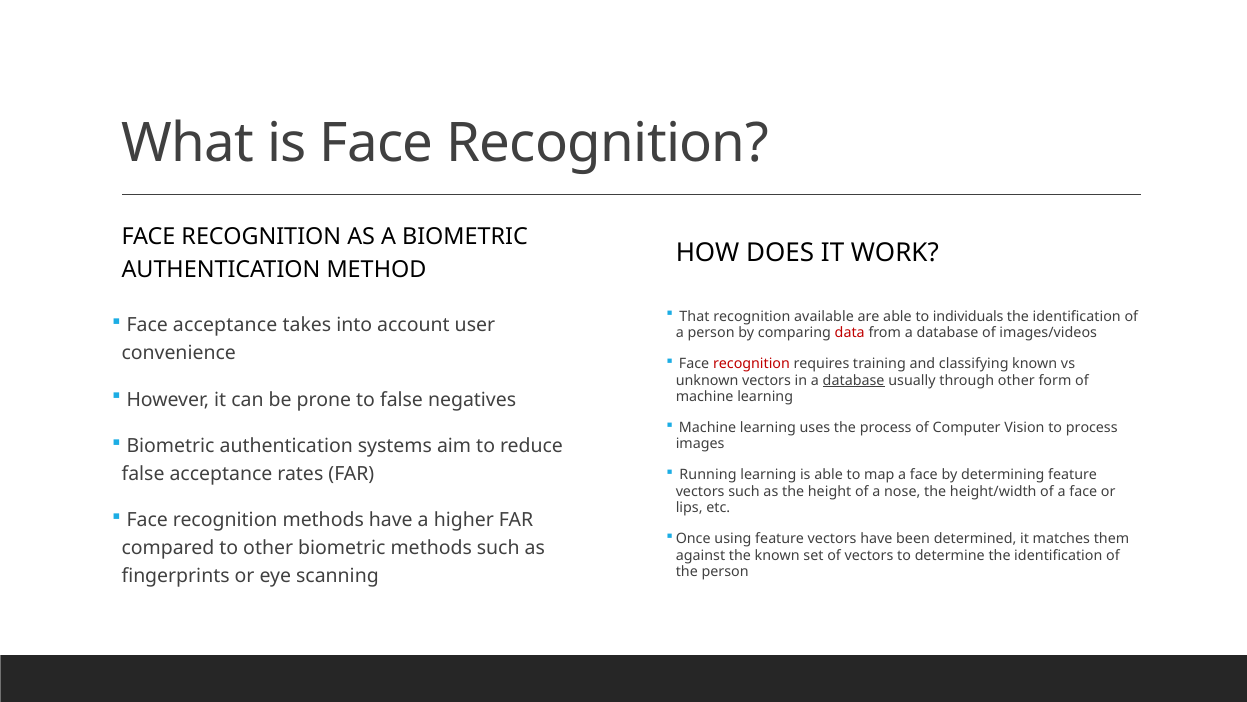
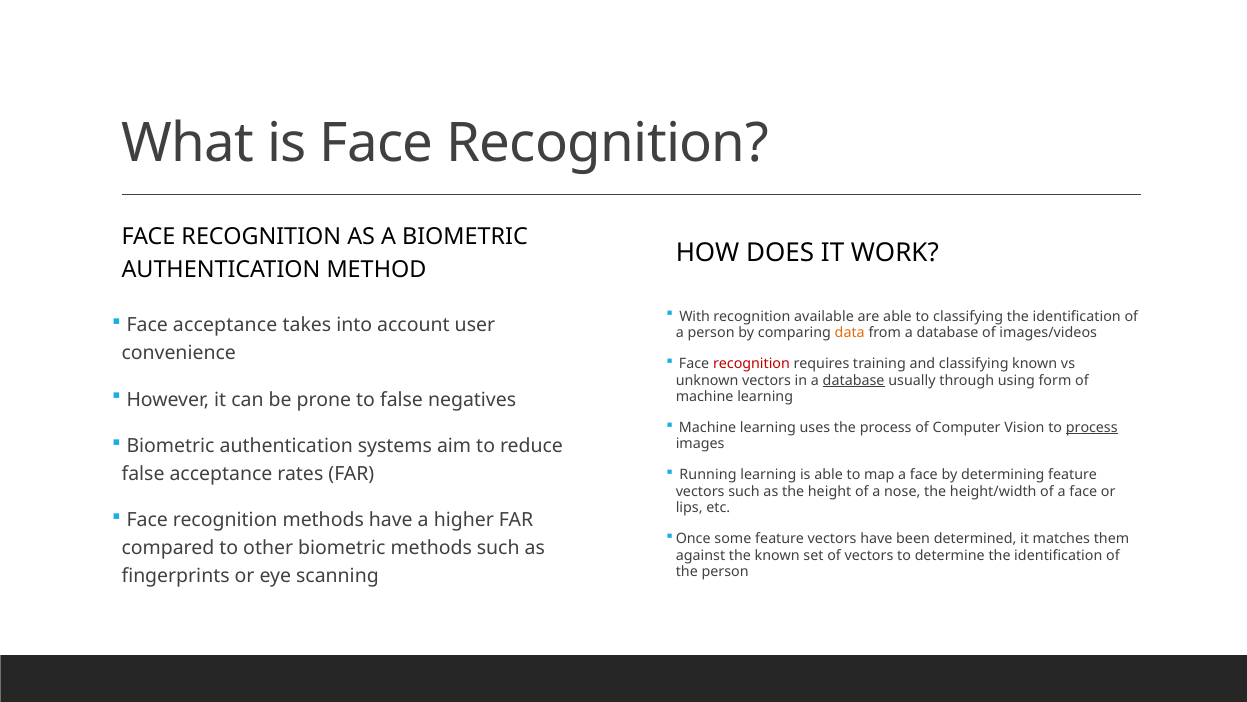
That: That -> With
to individuals: individuals -> classifying
data colour: red -> orange
through other: other -> using
process at (1092, 427) underline: none -> present
using: using -> some
